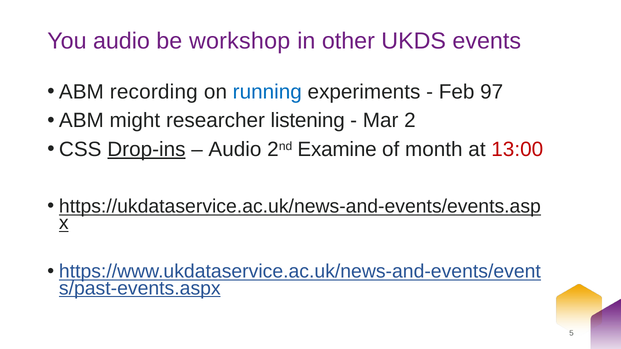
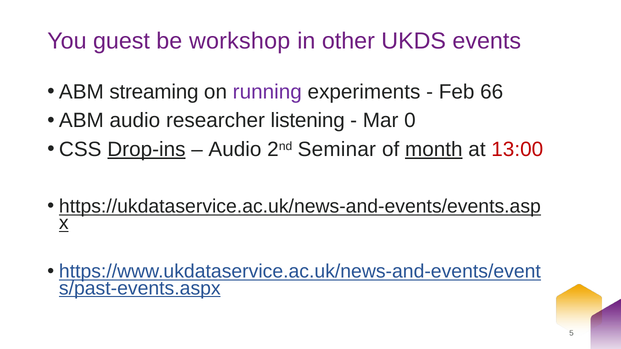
You audio: audio -> guest
recording: recording -> streaming
running colour: blue -> purple
97: 97 -> 66
ABM might: might -> audio
2: 2 -> 0
Examine: Examine -> Seminar
month underline: none -> present
